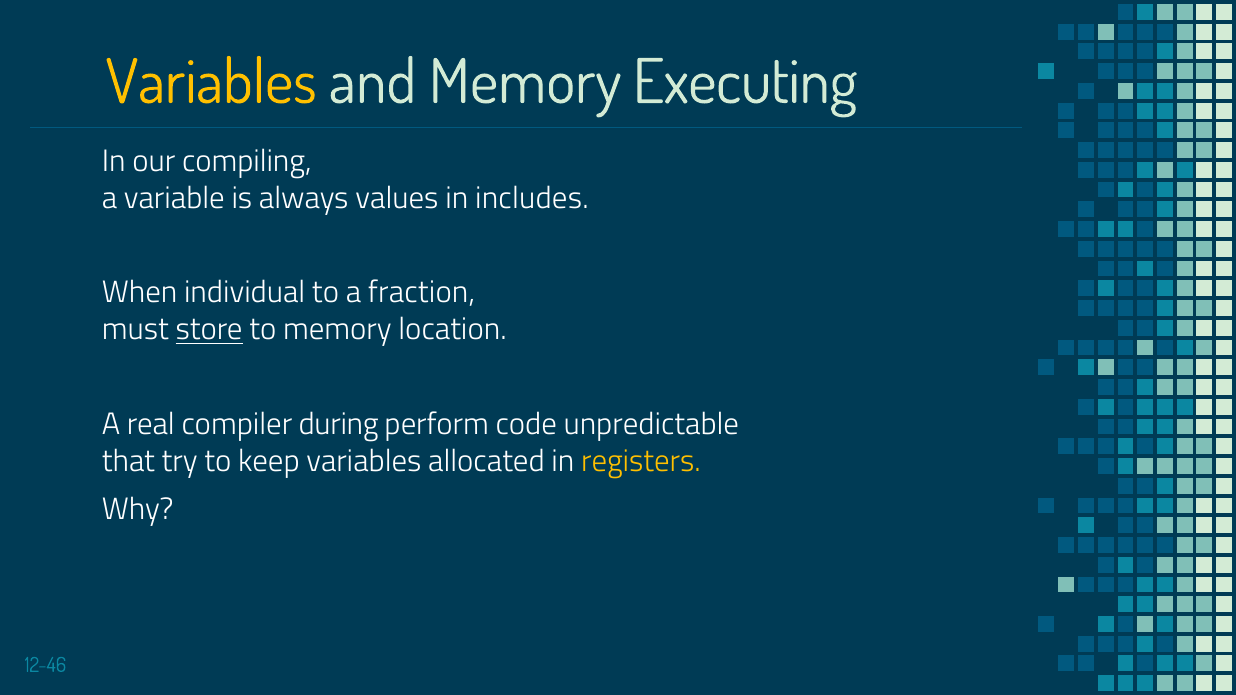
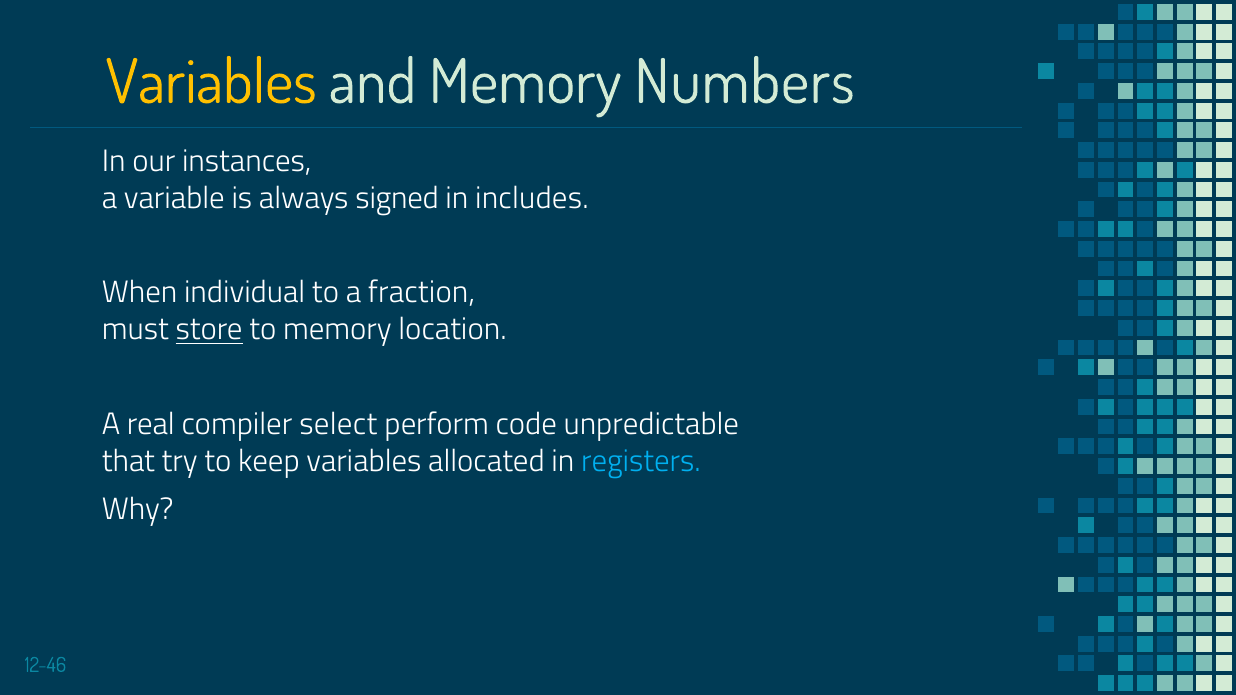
Executing: Executing -> Numbers
compiling: compiling -> instances
values: values -> signed
during: during -> select
registers colour: yellow -> light blue
